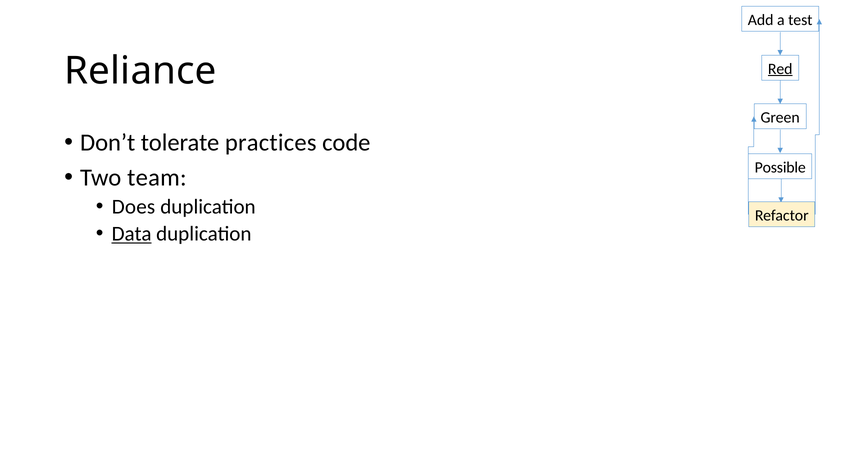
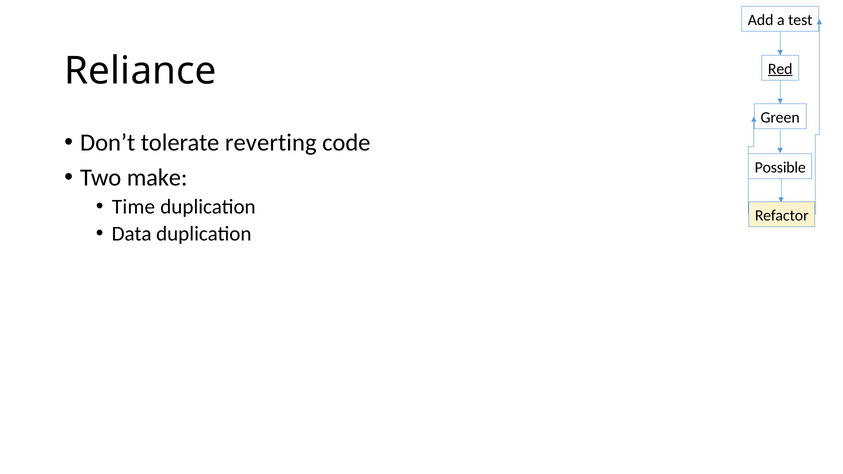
practices: practices -> reverting
team: team -> make
Does: Does -> Time
Data underline: present -> none
